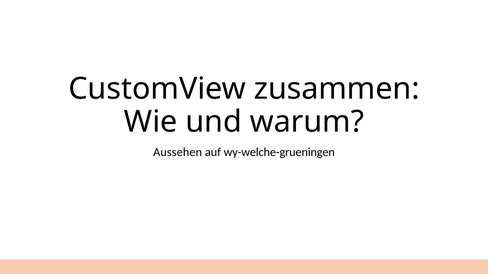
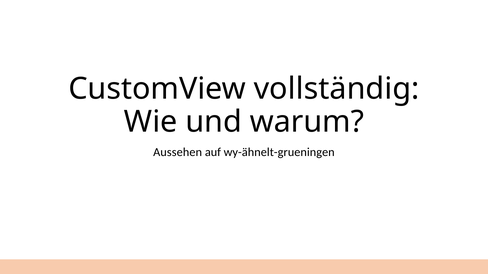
zusammen: zusammen -> vollständig
wy-welche-grueningen: wy-welche-grueningen -> wy-ähnelt-grueningen
